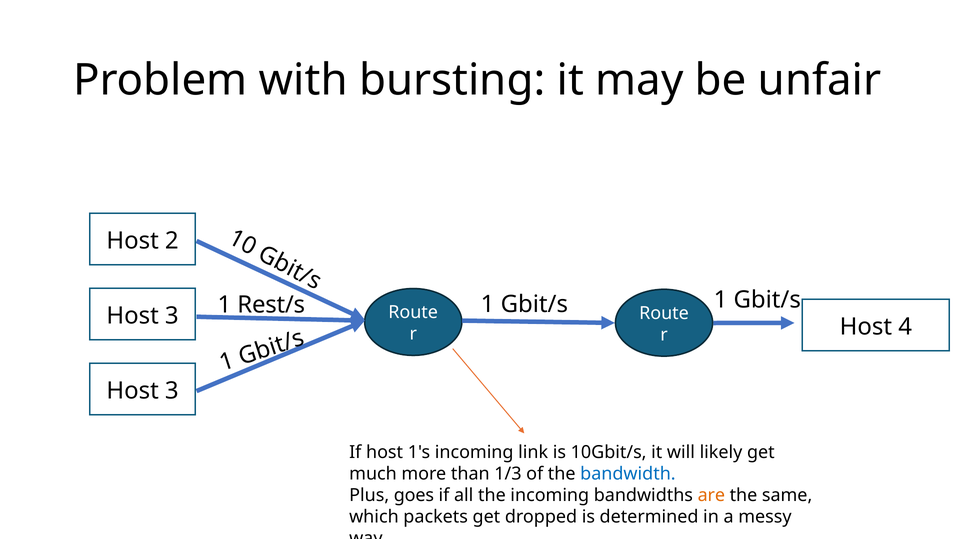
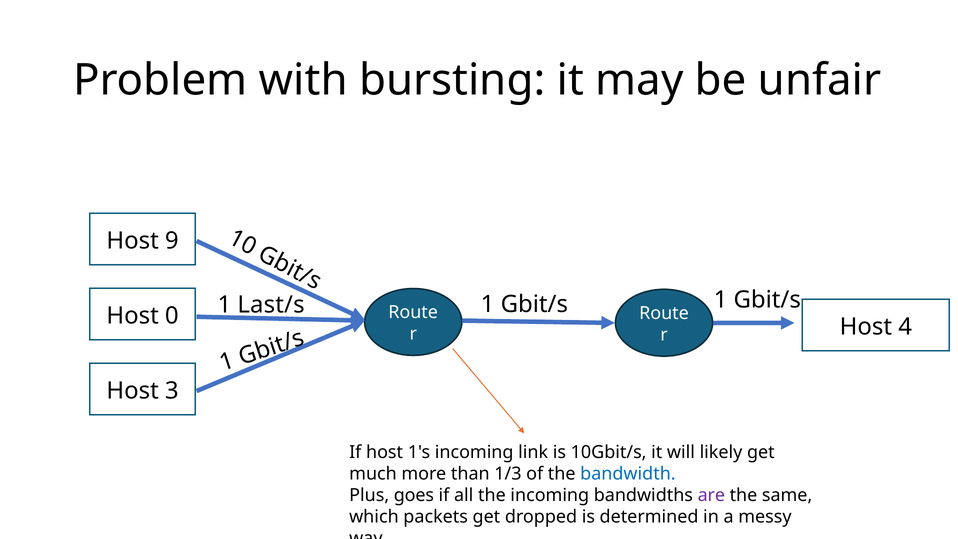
2: 2 -> 9
Rest/s: Rest/s -> Last/s
3 at (172, 316): 3 -> 0
are colour: orange -> purple
